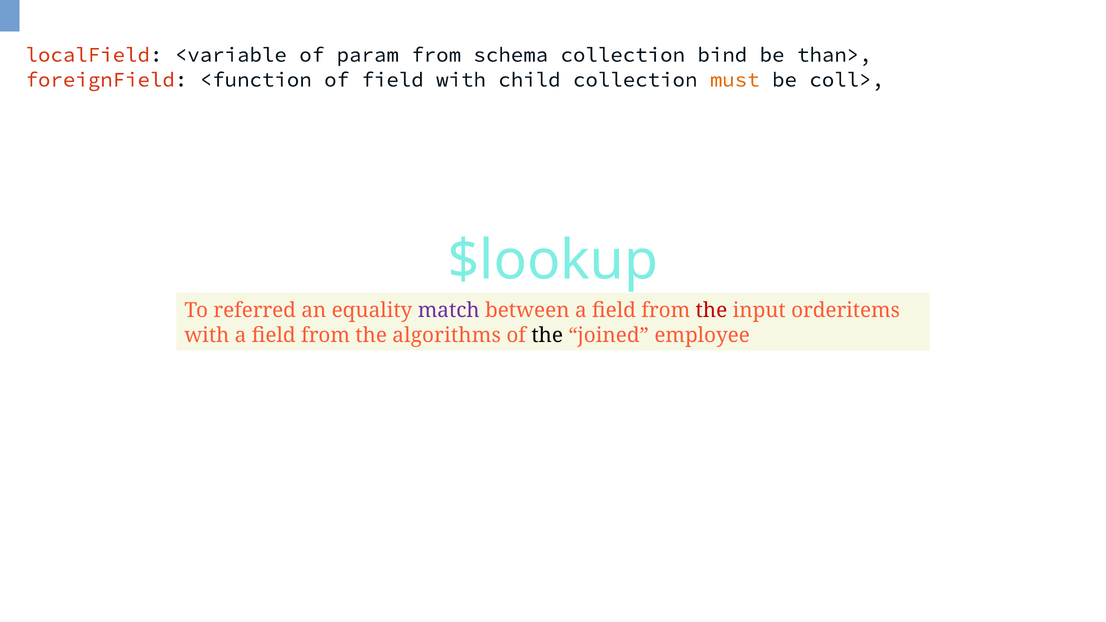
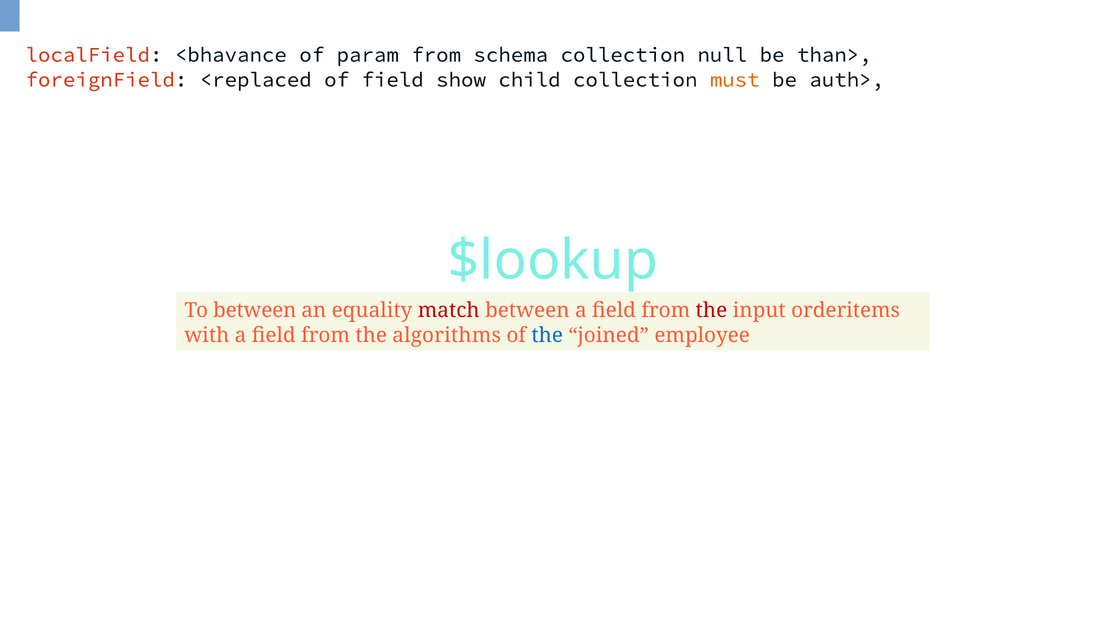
<variable: <variable -> <bhavance
bind: bind -> null
<function: <function -> <replaced
field with: with -> show
coll>: coll> -> auth>
To referred: referred -> between
match colour: purple -> red
the at (547, 335) colour: black -> blue
